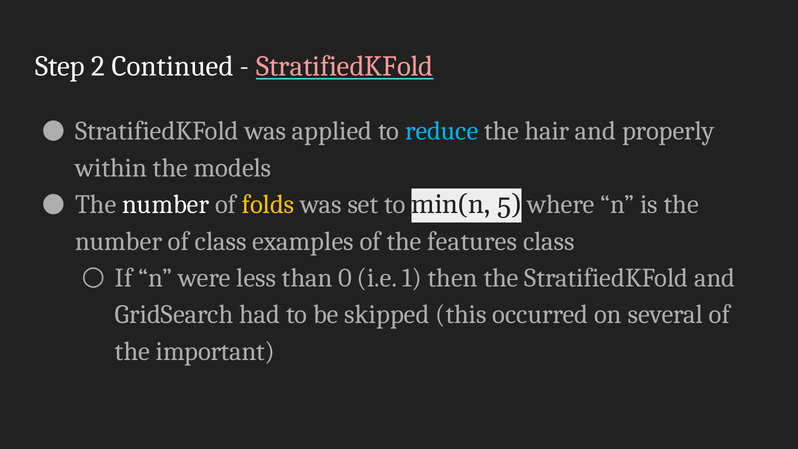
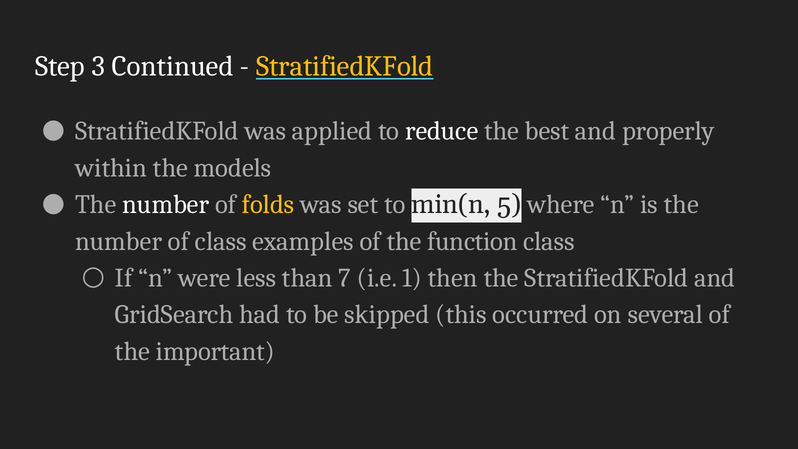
2: 2 -> 3
StratifiedKFold at (345, 66) colour: pink -> yellow
reduce colour: light blue -> white
hair: hair -> best
features: features -> function
0: 0 -> 7
